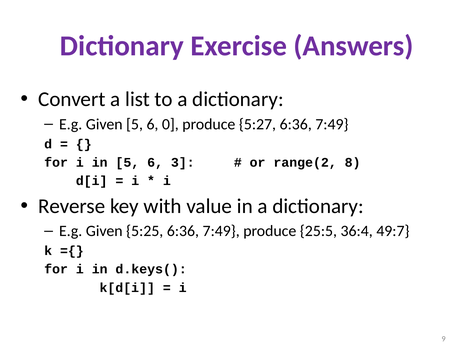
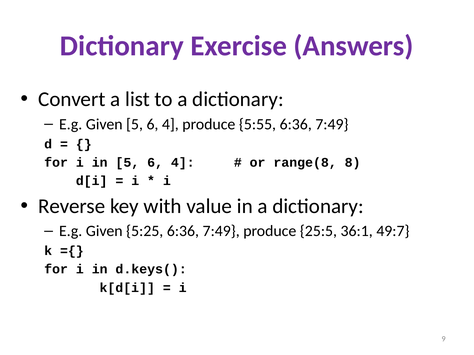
Given 5 6 0: 0 -> 4
5:27: 5:27 -> 5:55
in 5 6 3: 3 -> 4
range(2: range(2 -> range(8
36:4: 36:4 -> 36:1
